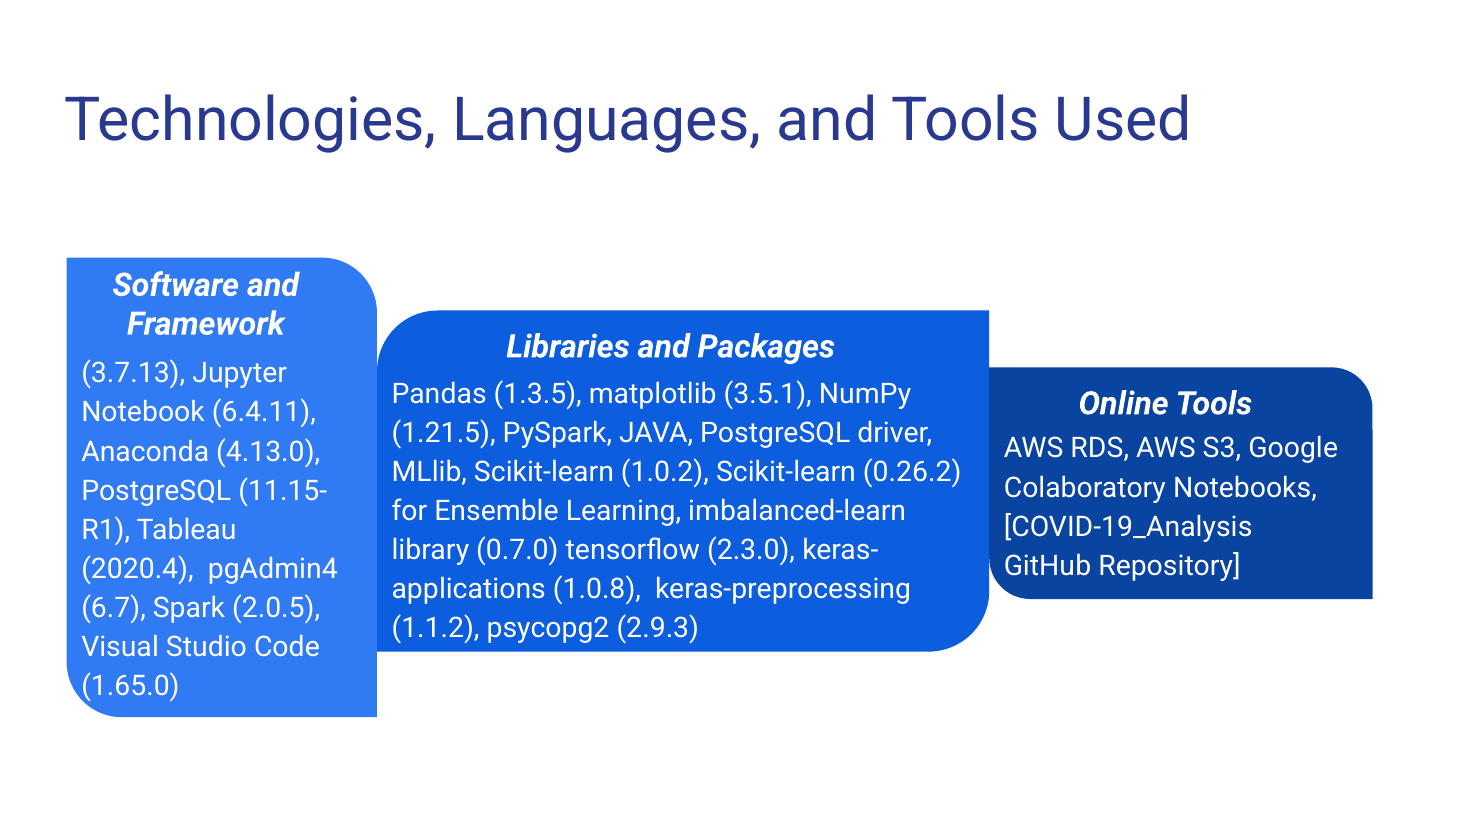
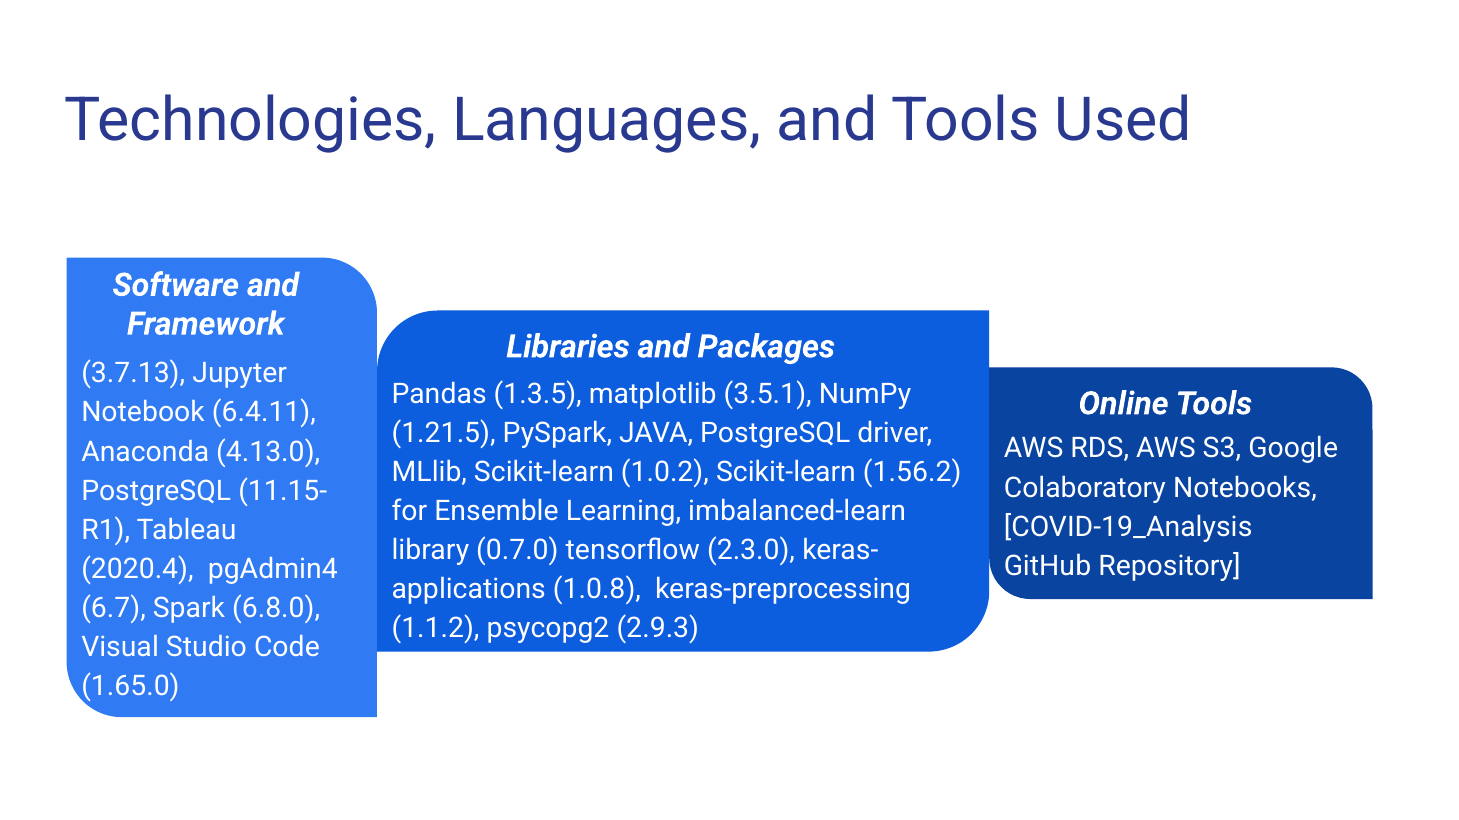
0.26.2: 0.26.2 -> 1.56.2
2.0.5: 2.0.5 -> 6.8.0
